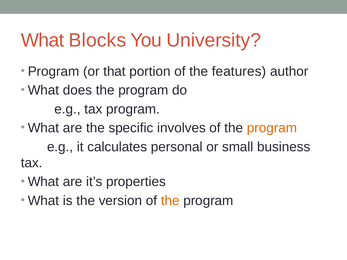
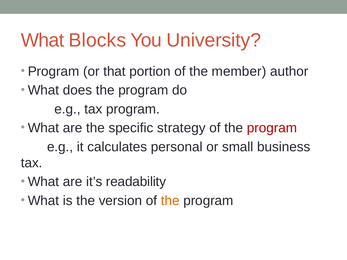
features: features -> member
involves: involves -> strategy
program at (272, 128) colour: orange -> red
properties: properties -> readability
